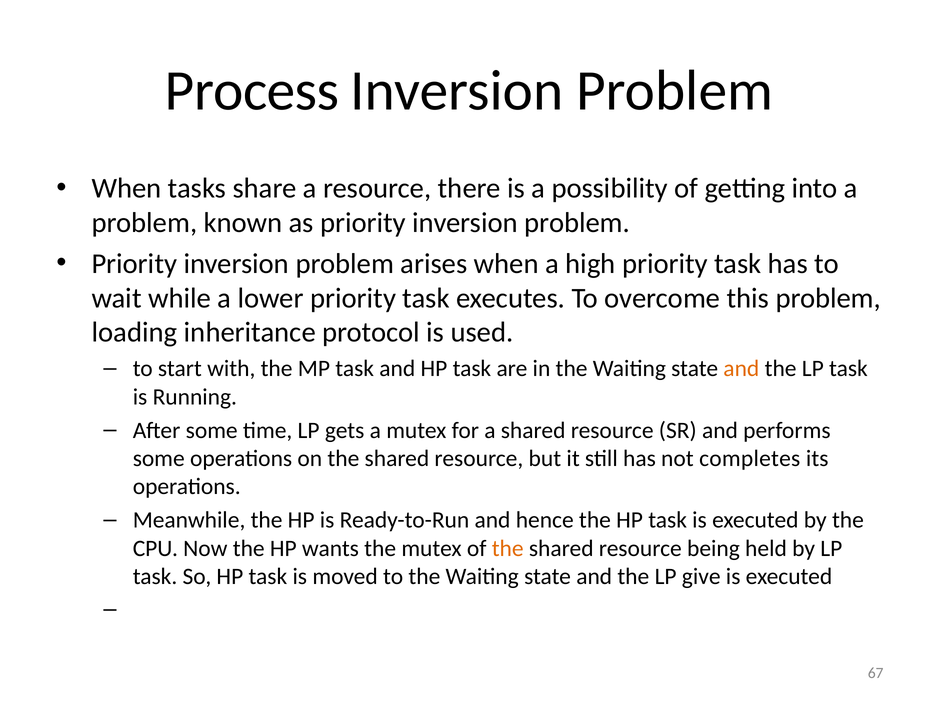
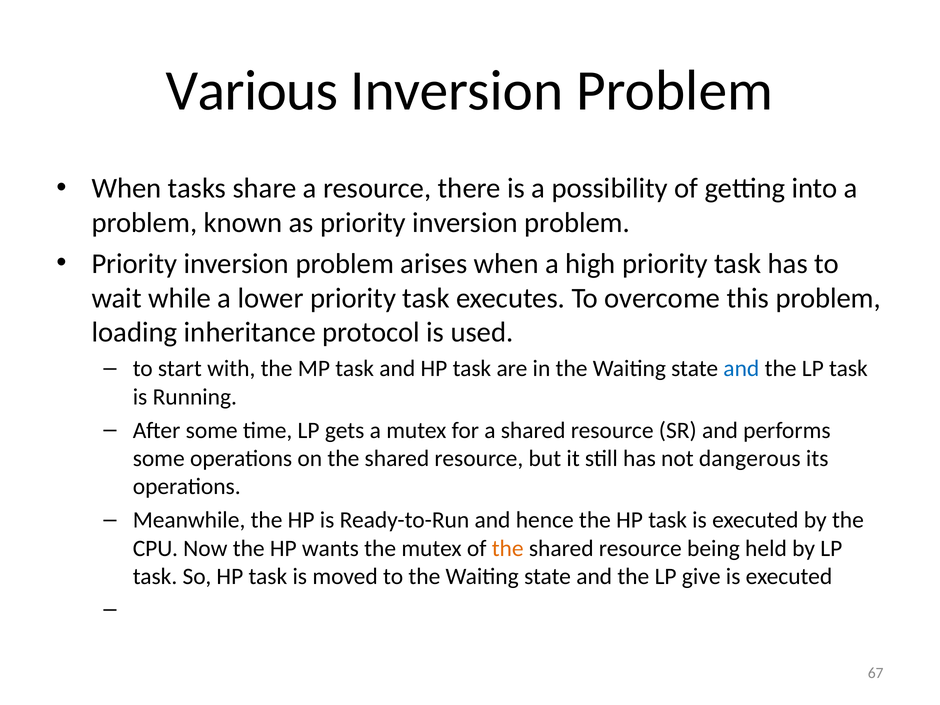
Process: Process -> Various
and at (741, 369) colour: orange -> blue
completes: completes -> dangerous
